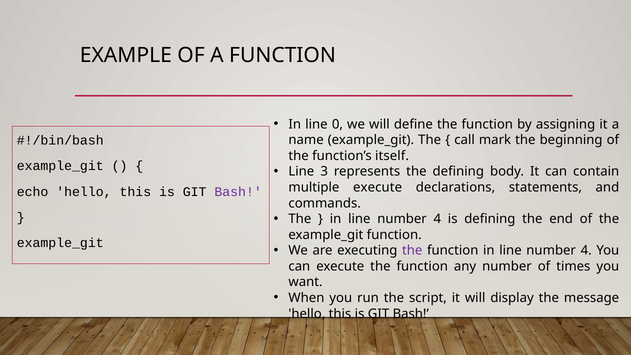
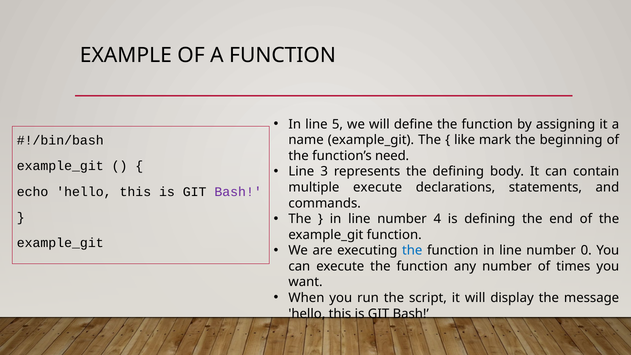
0: 0 -> 5
call: call -> like
itself: itself -> need
the at (412, 250) colour: purple -> blue
4 at (586, 250): 4 -> 0
